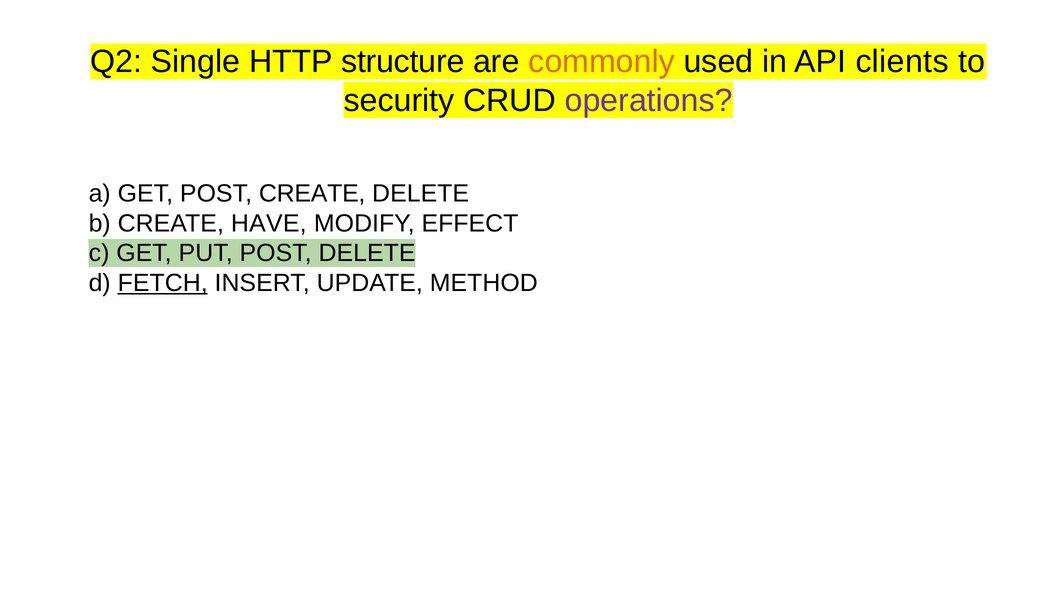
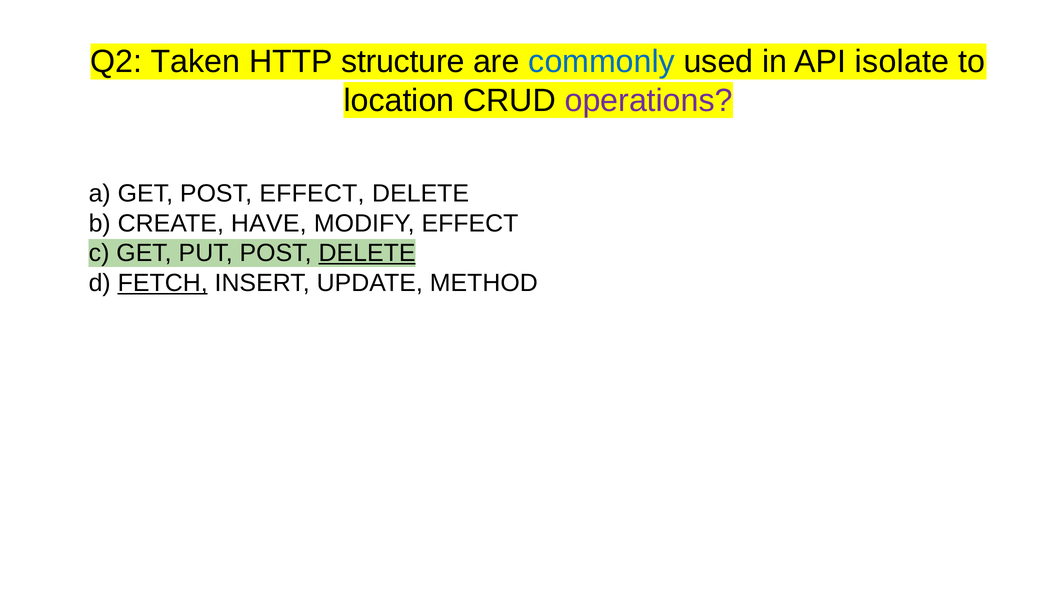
Single: Single -> Taken
commonly colour: orange -> blue
clients: clients -> isolate
security: security -> location
POST CREATE: CREATE -> EFFECT
DELETE at (367, 253) underline: none -> present
